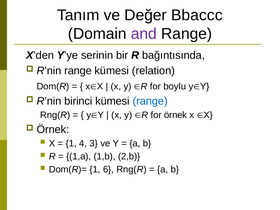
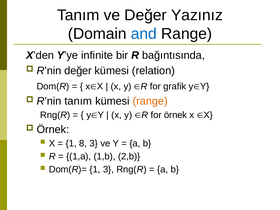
Bbaccc: Bbaccc -> Yazınız
and colour: purple -> blue
serinin: serinin -> infinite
R’nin range: range -> değer
boylu: boylu -> grafik
R’nin birinci: birinci -> tanım
range at (150, 101) colour: blue -> orange
4: 4 -> 8
1 6: 6 -> 3
